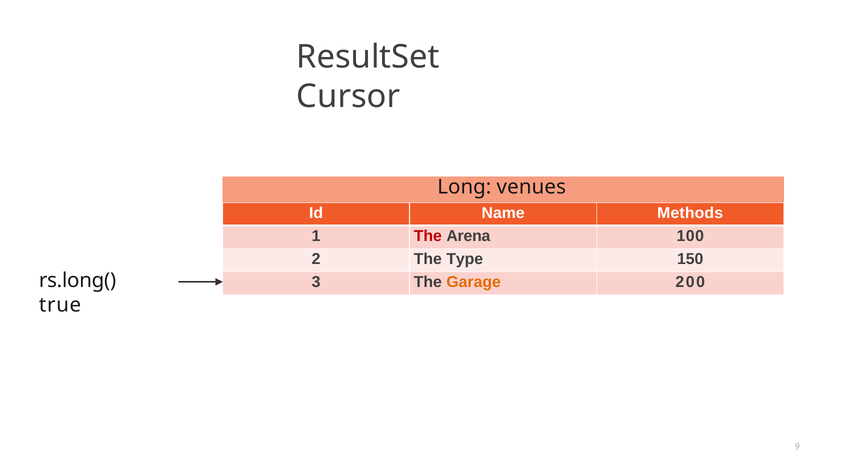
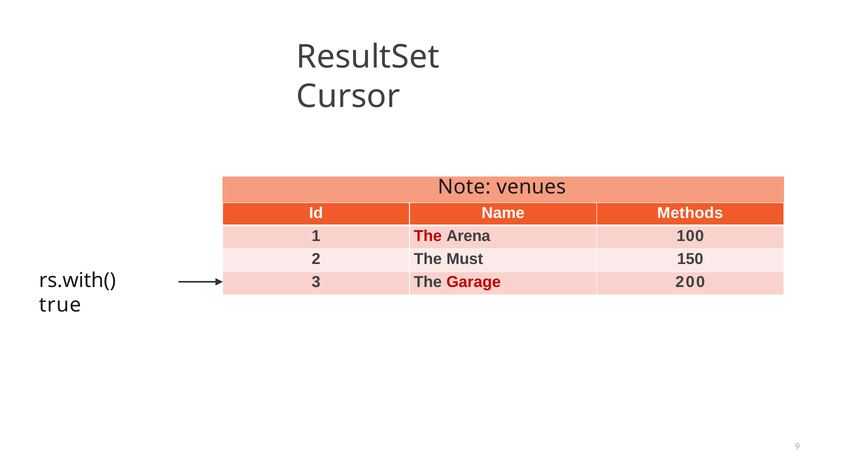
Long: Long -> Note
Type: Type -> Must
rs.long(: rs.long( -> rs.with(
Garage colour: orange -> red
